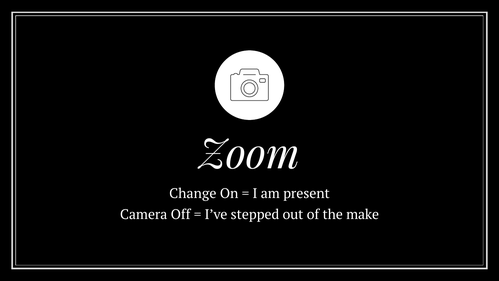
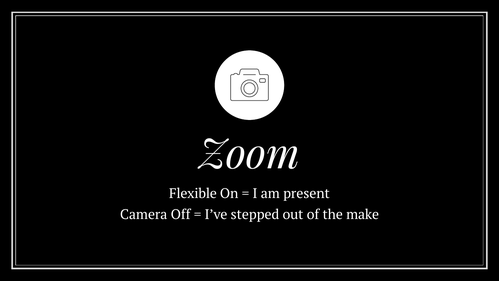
Change: Change -> Flexible
